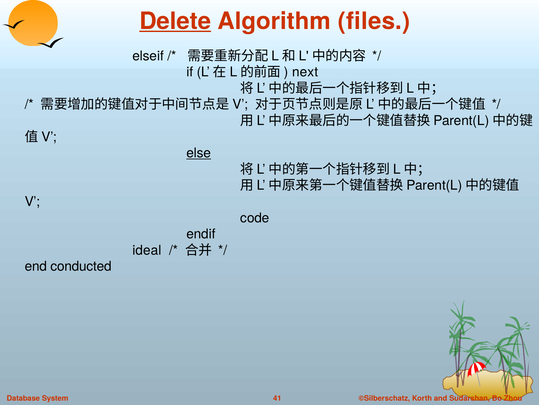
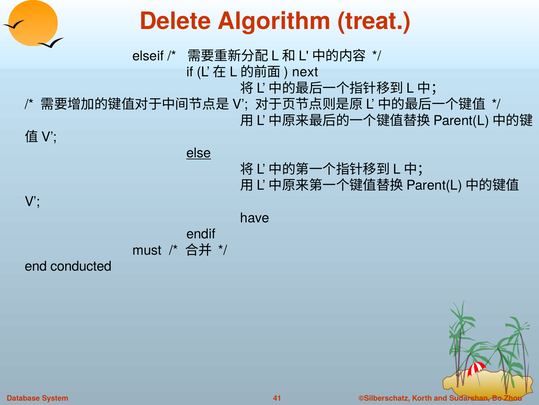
Delete underline: present -> none
files: files -> treat
code: code -> have
ideal: ideal -> must
